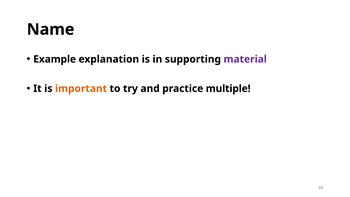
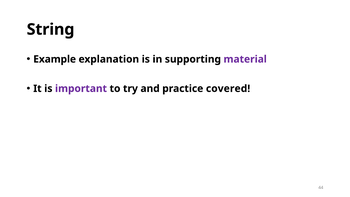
Name: Name -> String
important colour: orange -> purple
multiple: multiple -> covered
